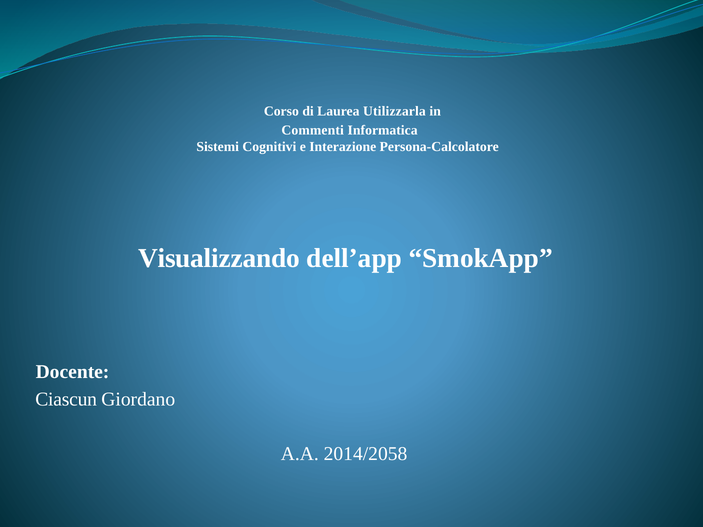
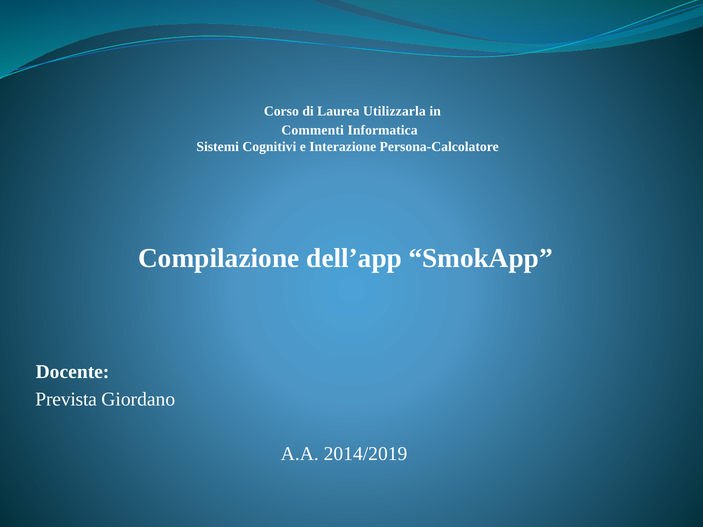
Visualizzando: Visualizzando -> Compilazione
Ciascun: Ciascun -> Prevista
2014/2058: 2014/2058 -> 2014/2019
